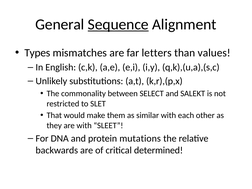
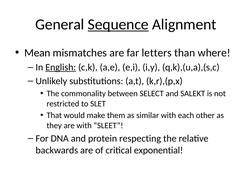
Types: Types -> Mean
values: values -> where
English underline: none -> present
mutations: mutations -> respecting
determined: determined -> exponential
